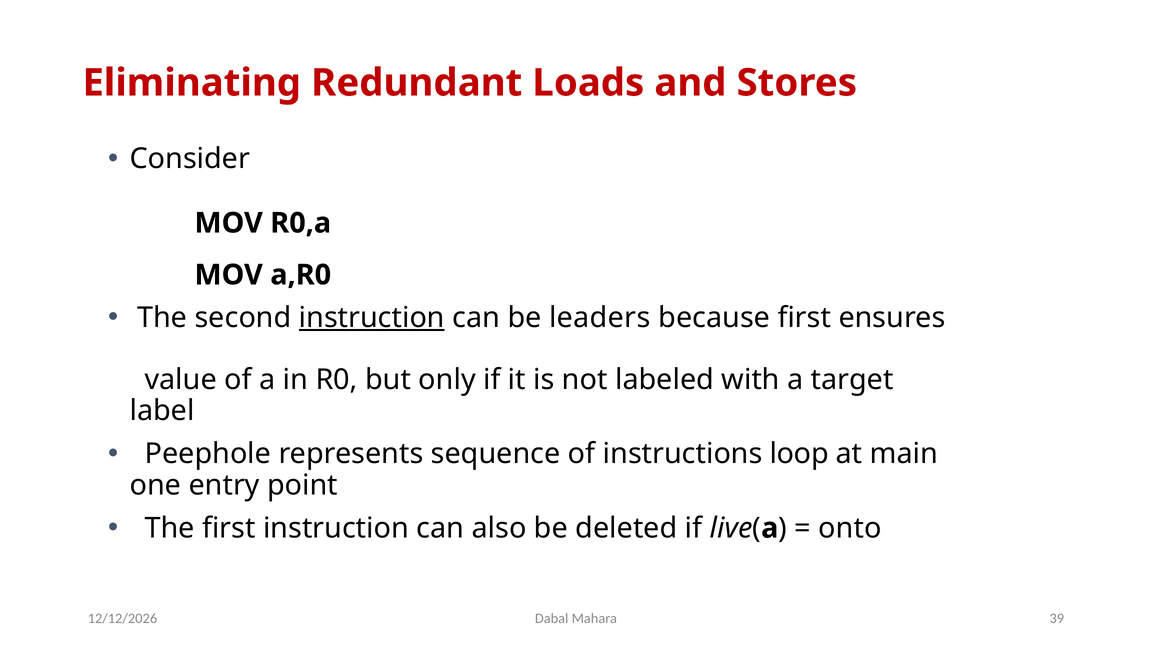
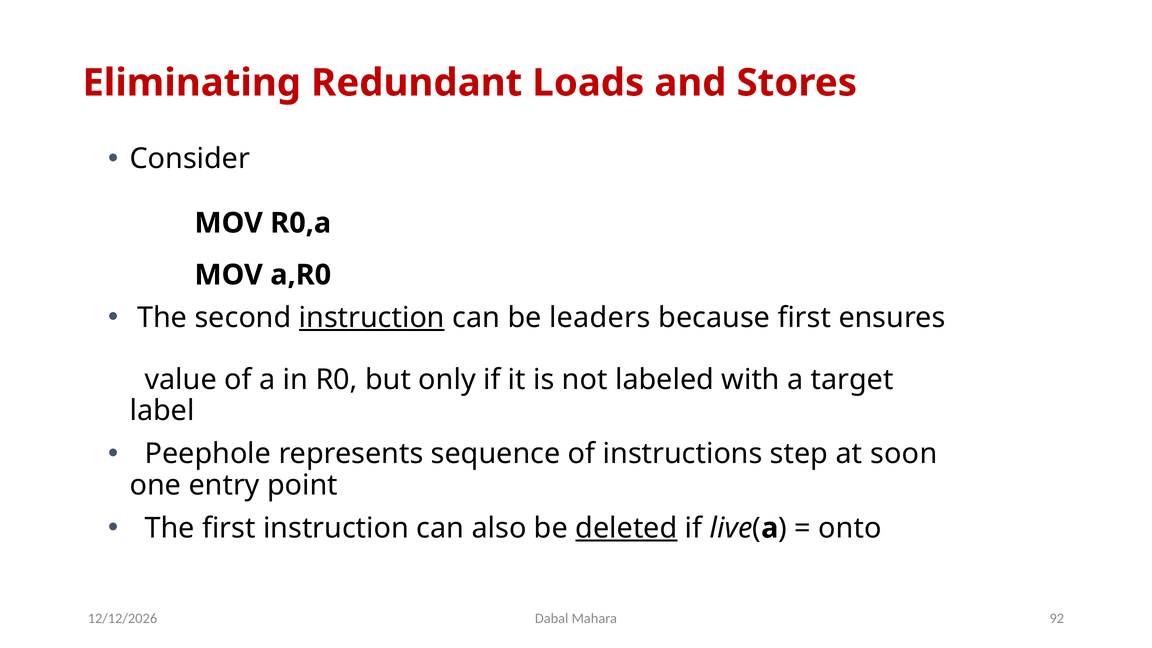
loop: loop -> step
main: main -> soon
deleted underline: none -> present
39: 39 -> 92
